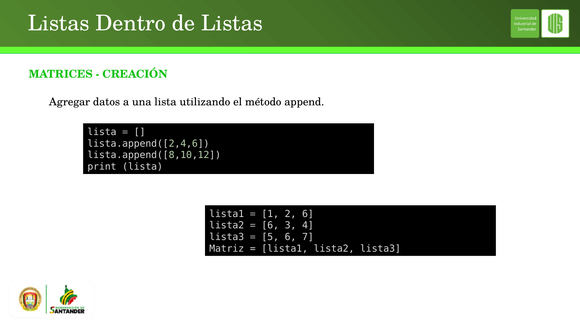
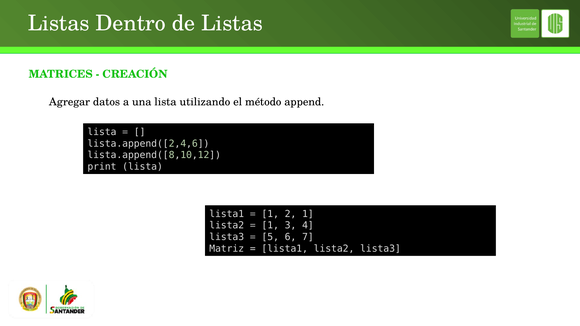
2 6: 6 -> 1
6 at (270, 226): 6 -> 1
